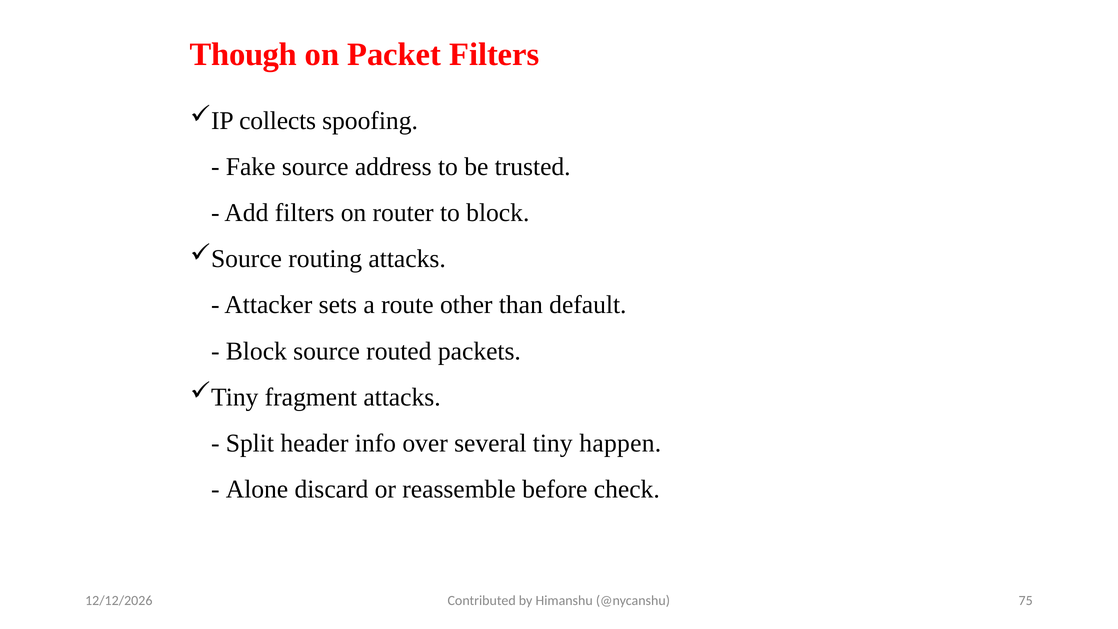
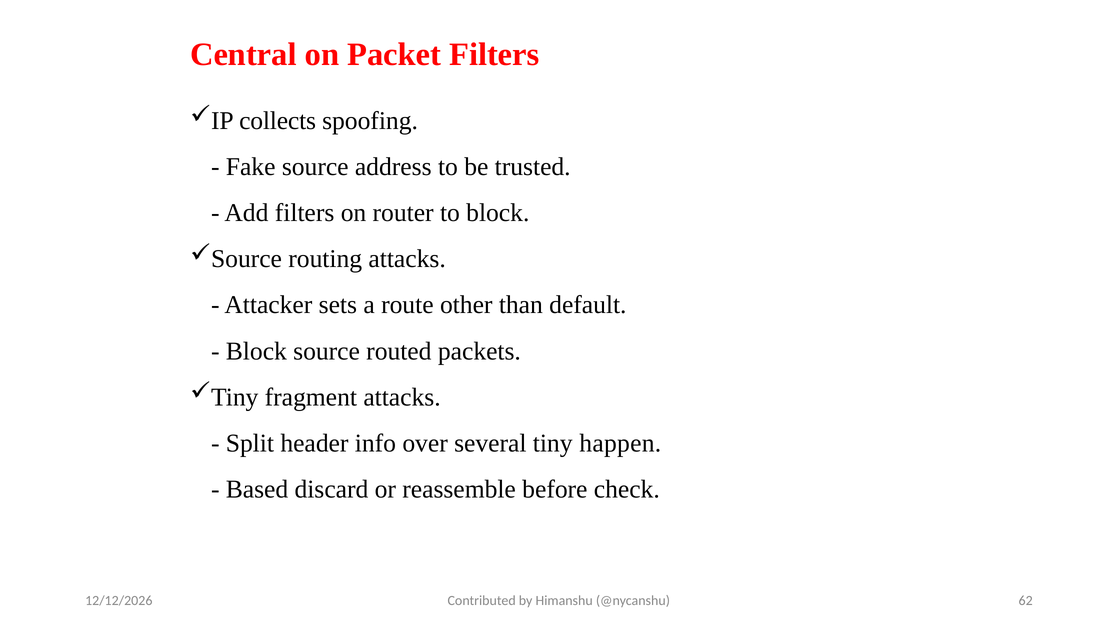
Though: Though -> Central
Alone: Alone -> Based
75: 75 -> 62
